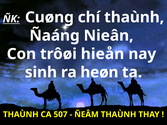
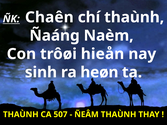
Cuøng: Cuøng -> Chaên
Nieân: Nieân -> Naèm
